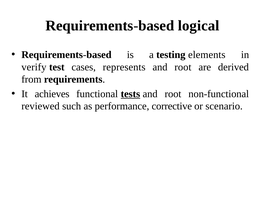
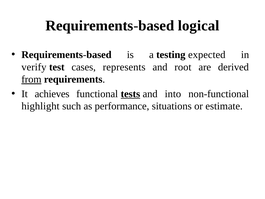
elements: elements -> expected
from underline: none -> present
root at (173, 94): root -> into
reviewed: reviewed -> highlight
corrective: corrective -> situations
scenario: scenario -> estimate
